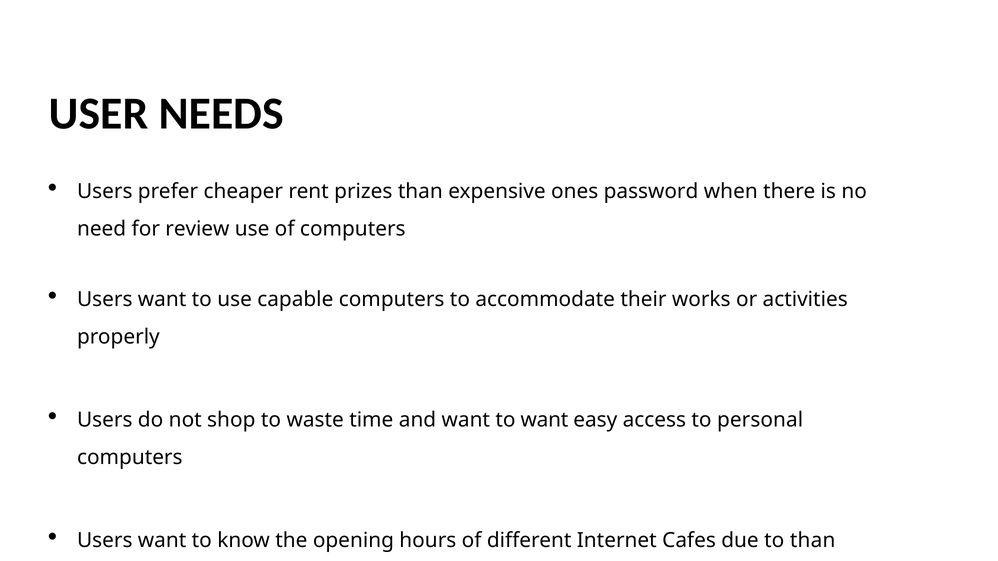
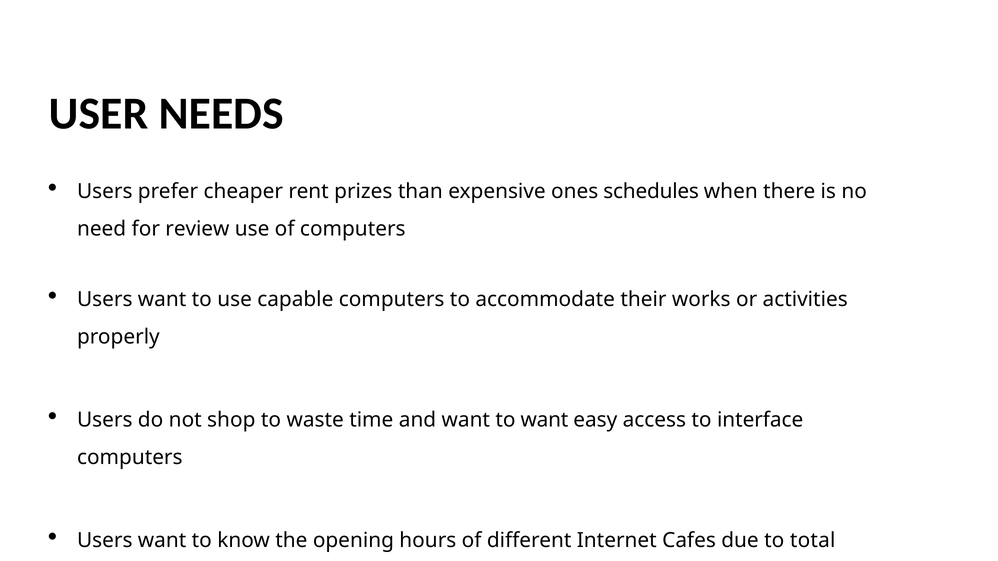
ones password: password -> schedules
personal: personal -> interface
to than: than -> total
